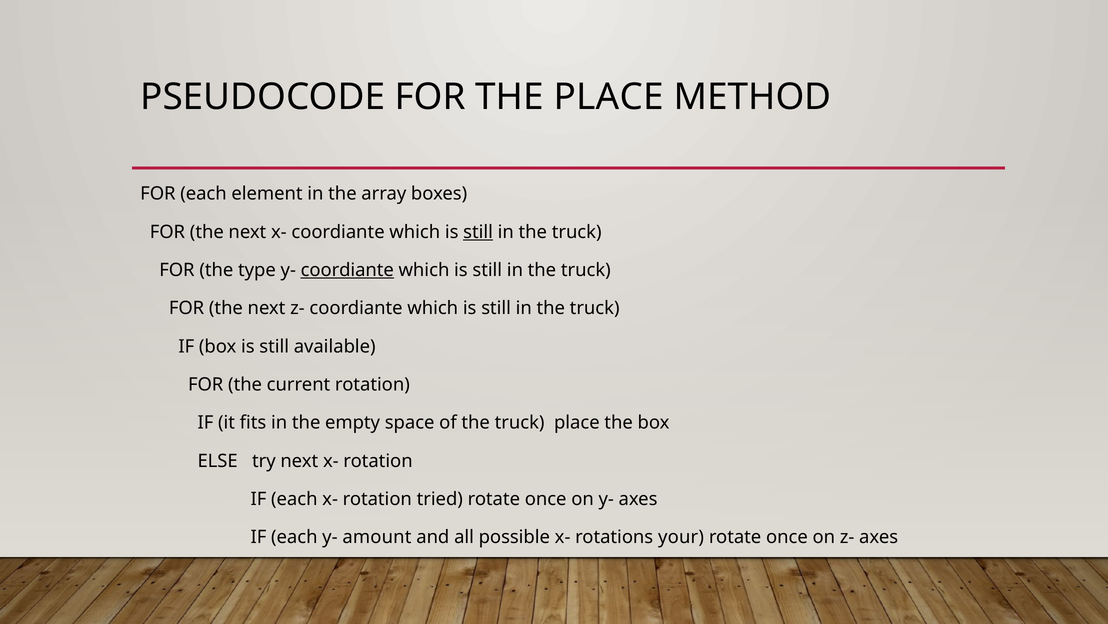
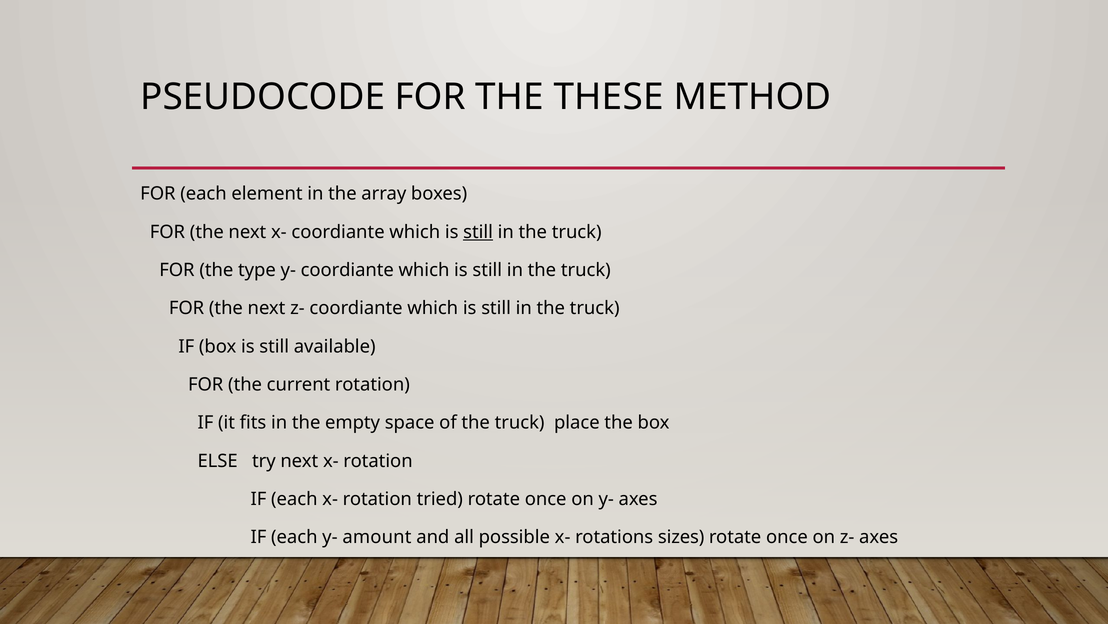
THE PLACE: PLACE -> THESE
coordiante at (347, 270) underline: present -> none
your: your -> sizes
